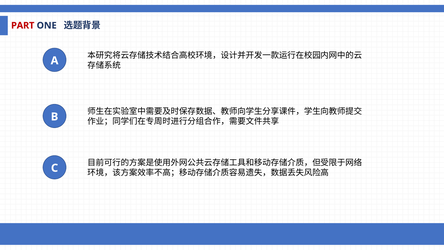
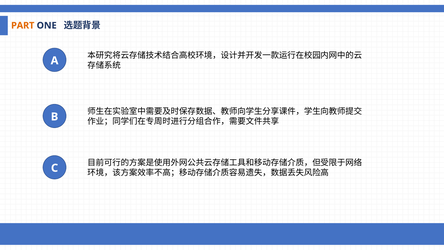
PART colour: red -> orange
